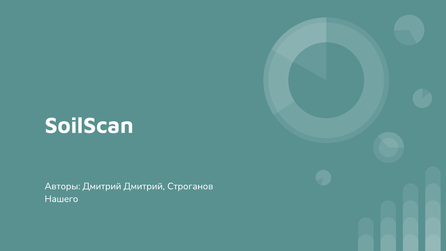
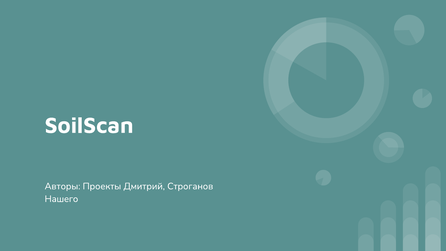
Авторы Дмитрий: Дмитрий -> Проекты
